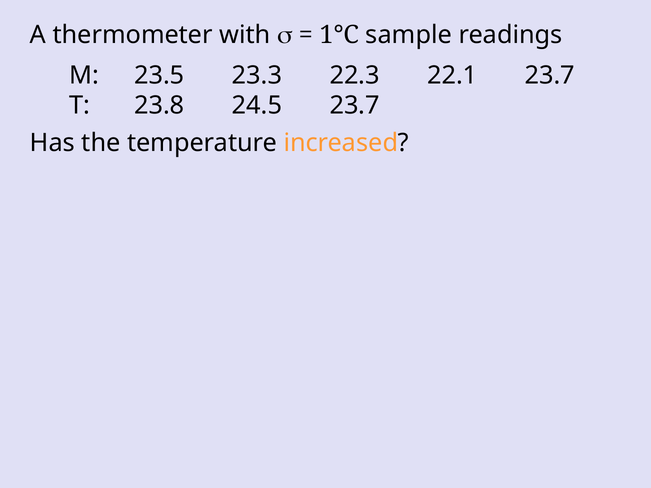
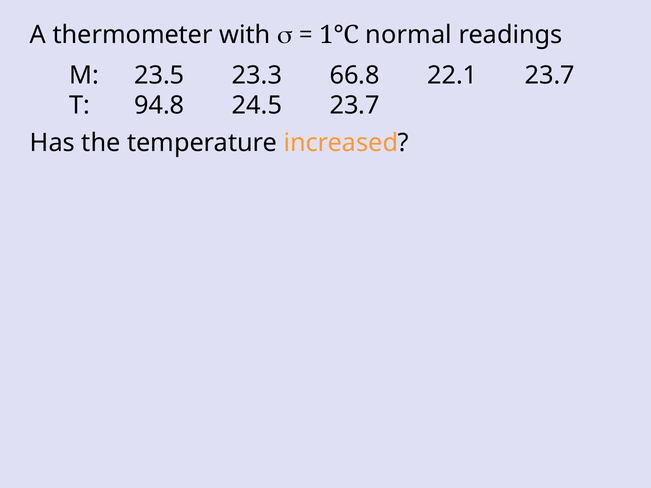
sample: sample -> normal
22.3: 22.3 -> 66.8
23.8: 23.8 -> 94.8
